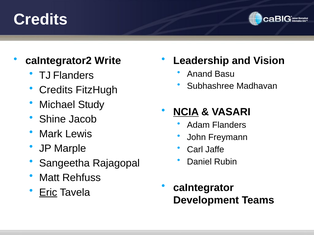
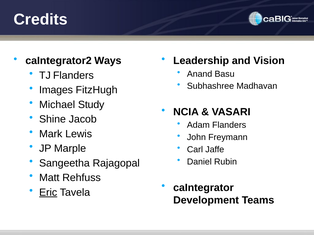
Write: Write -> Ways
Credits at (56, 90): Credits -> Images
NCIA underline: present -> none
